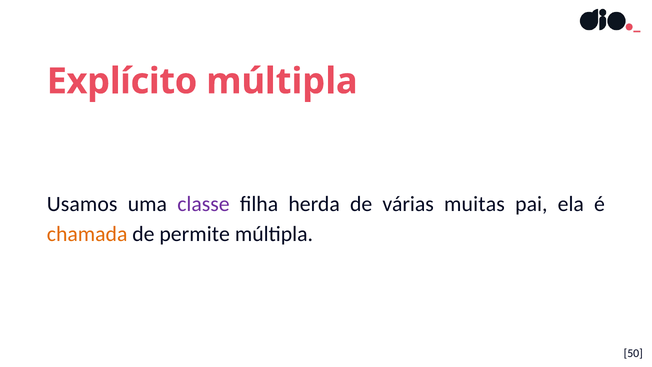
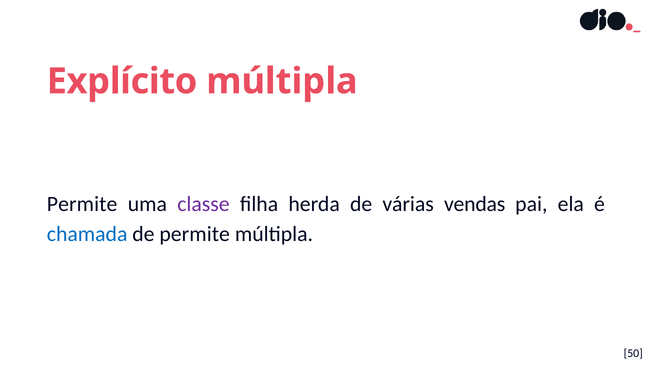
Usamos at (82, 204): Usamos -> Permite
muitas: muitas -> vendas
chamada colour: orange -> blue
